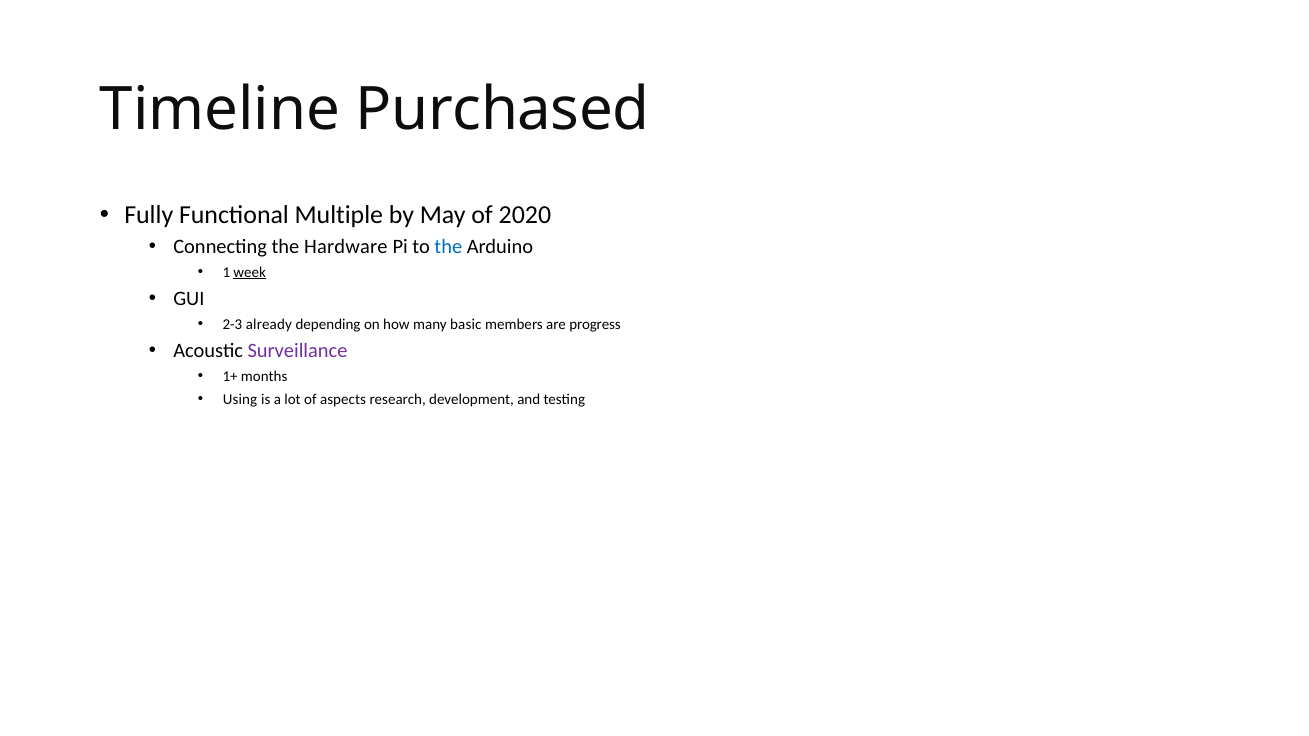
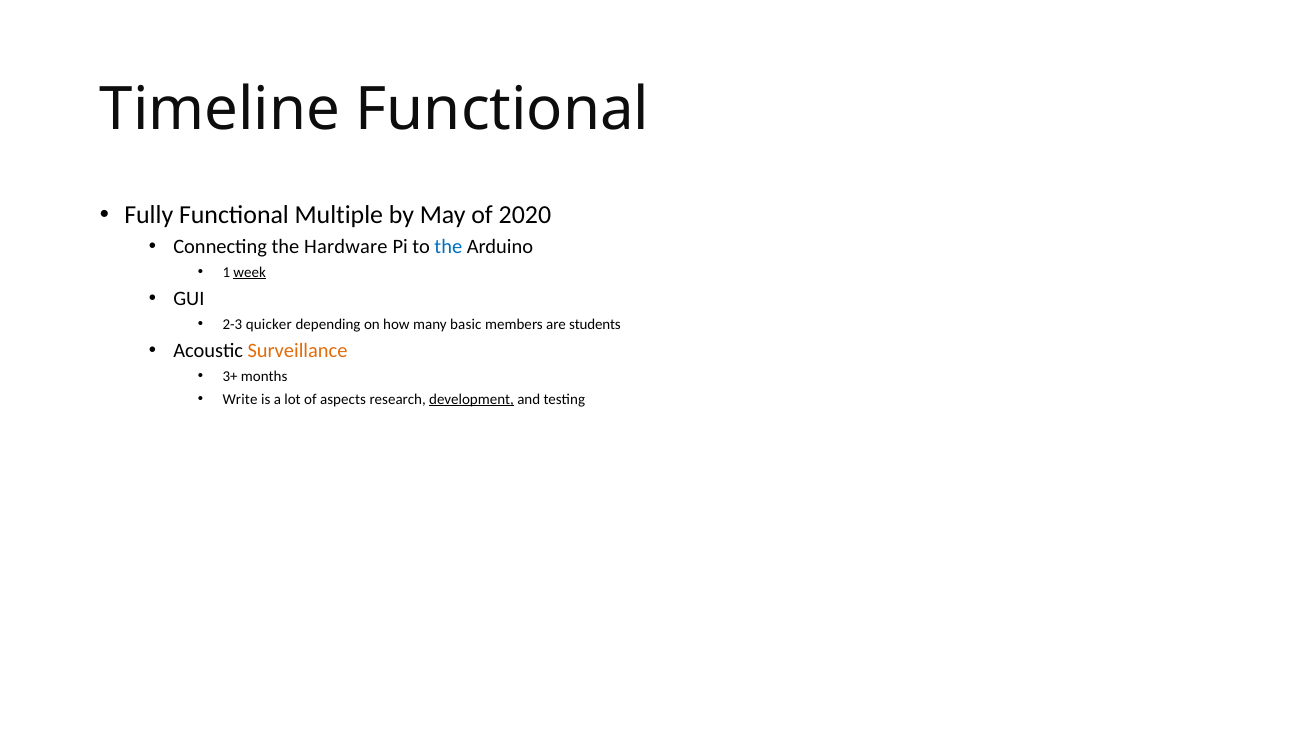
Timeline Purchased: Purchased -> Functional
already: already -> quicker
progress: progress -> students
Surveillance colour: purple -> orange
1+: 1+ -> 3+
Using: Using -> Write
development underline: none -> present
